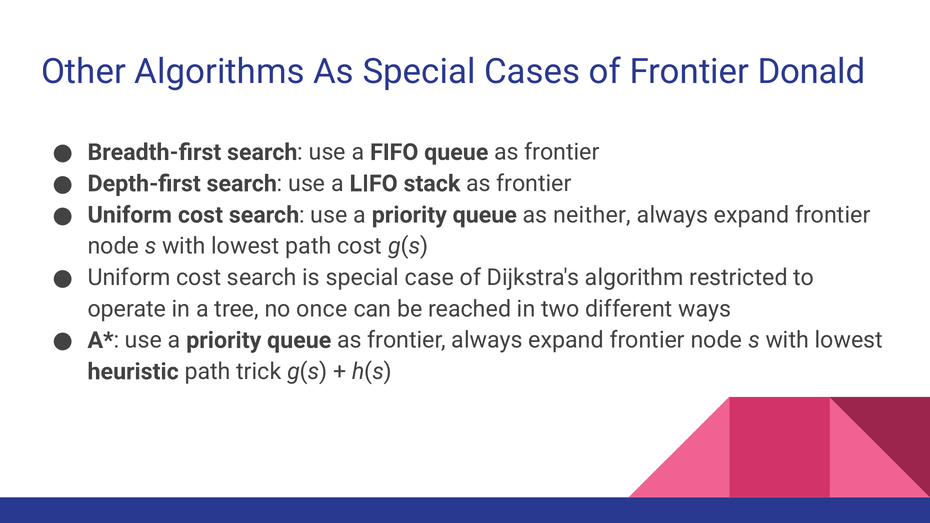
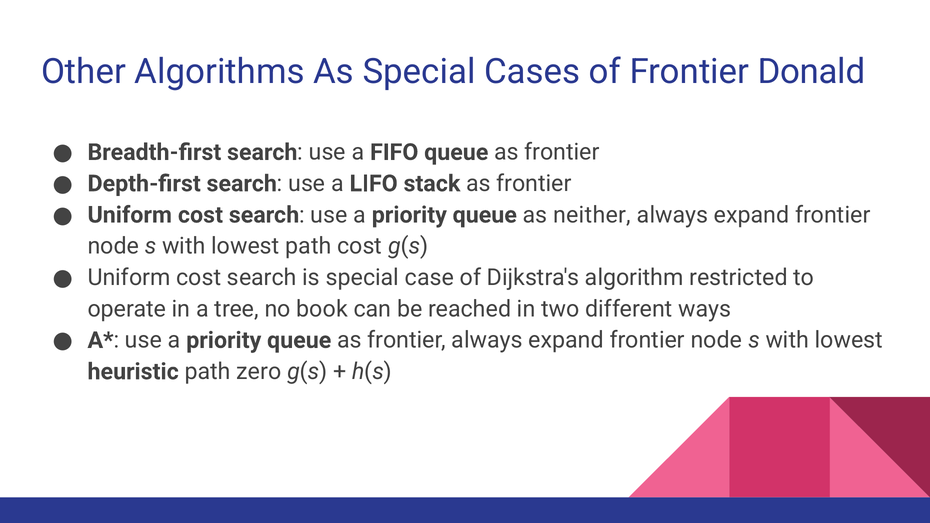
once: once -> book
trick: trick -> zero
